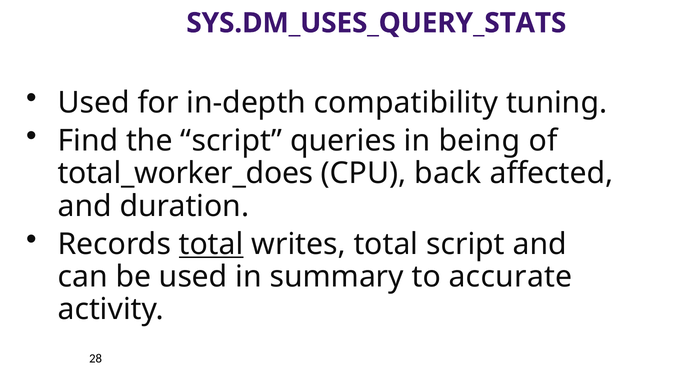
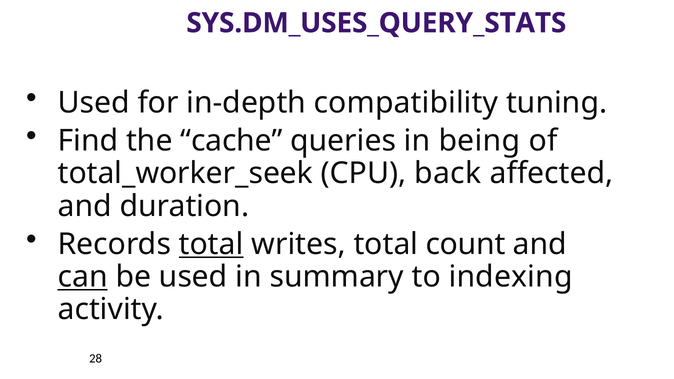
the script: script -> cache
total_worker_does: total_worker_does -> total_worker_seek
total script: script -> count
can underline: none -> present
accurate: accurate -> indexing
